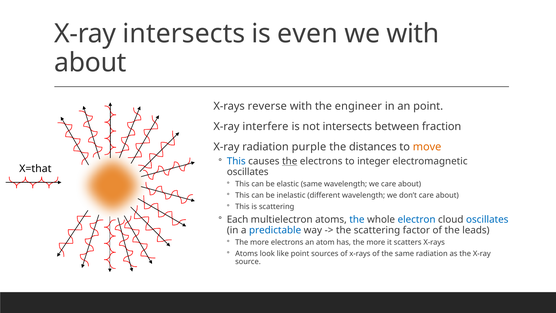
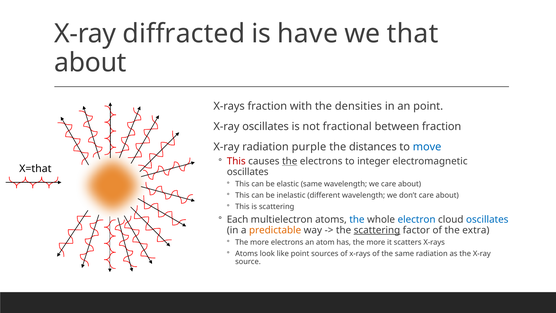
X-ray intersects: intersects -> diffracted
even: even -> have
we with: with -> that
X-rays reverse: reverse -> fraction
engineer: engineer -> densities
X-ray interfere: interfere -> oscillates
not intersects: intersects -> fractional
move colour: orange -> blue
This at (236, 161) colour: blue -> red
predictable colour: blue -> orange
scattering at (377, 230) underline: none -> present
leads: leads -> extra
